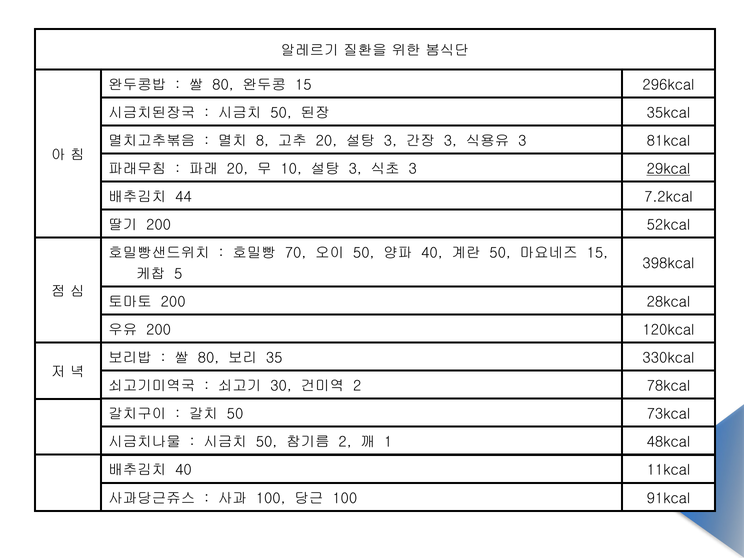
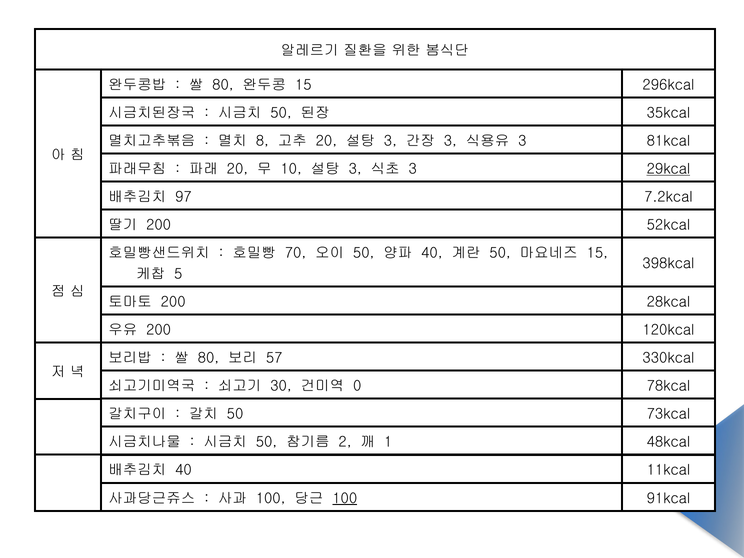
44: 44 -> 97
35: 35 -> 57
2 at (357, 386): 2 -> 0
100 at (345, 498) underline: none -> present
